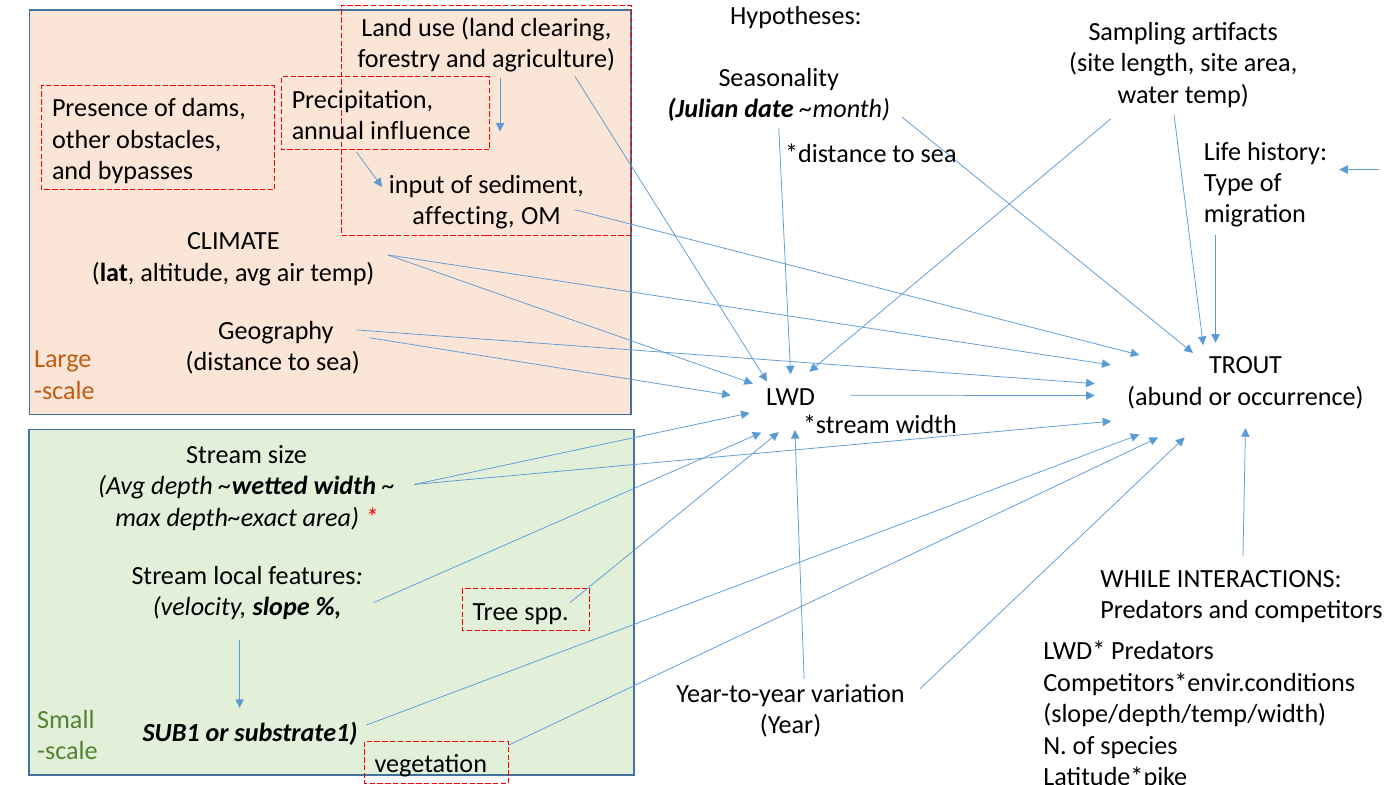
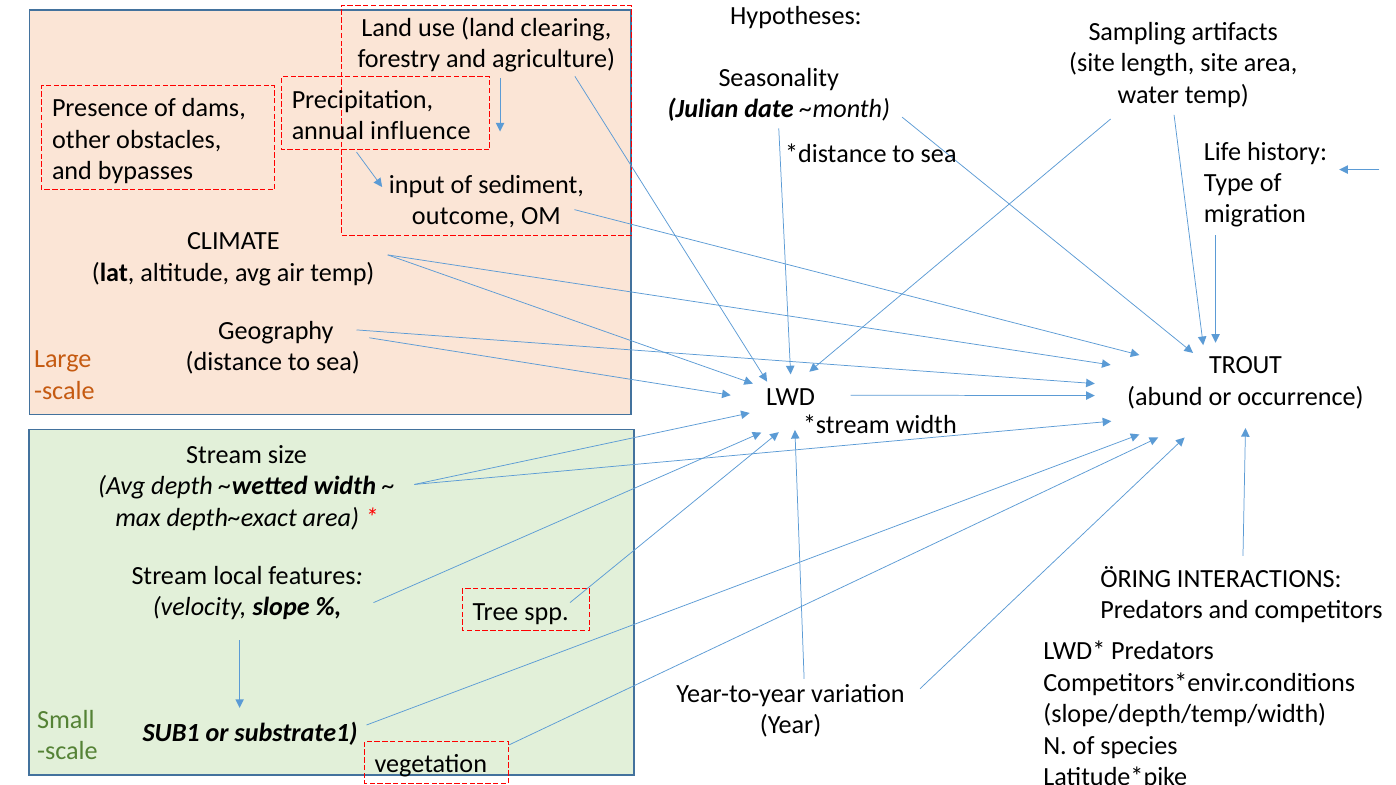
affecting: affecting -> outcome
WHILE: WHILE -> ÖRING
